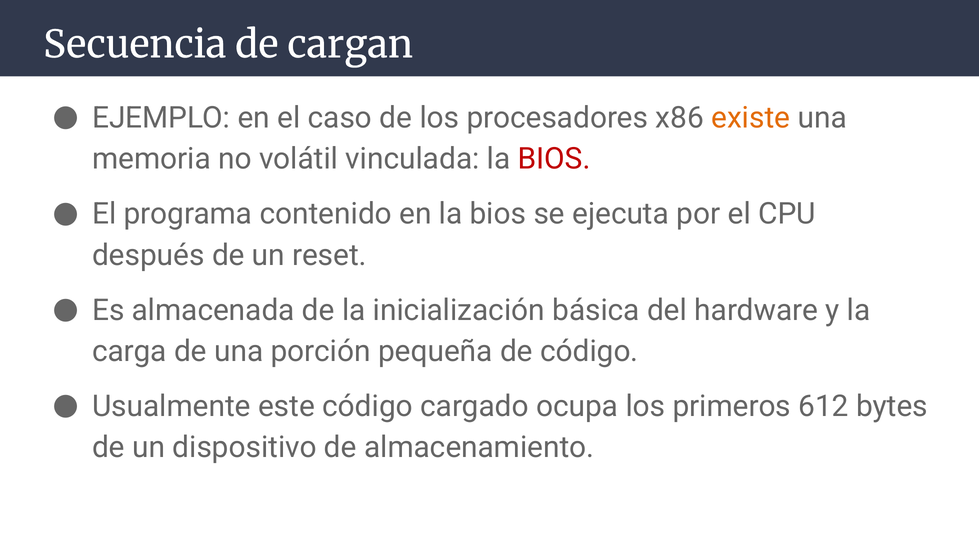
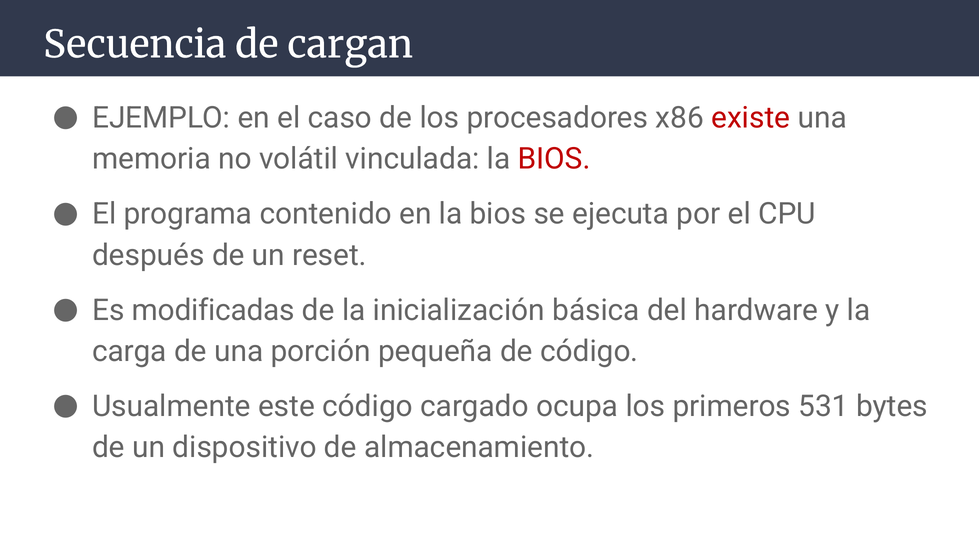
existe colour: orange -> red
almacenada: almacenada -> modificadas
612: 612 -> 531
